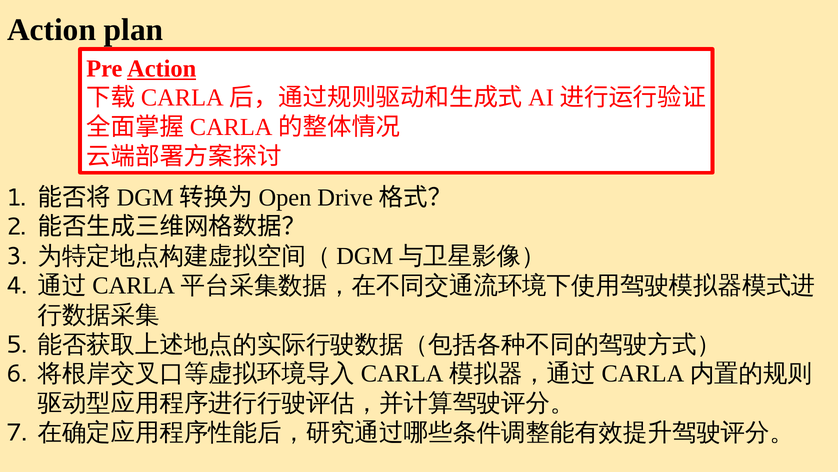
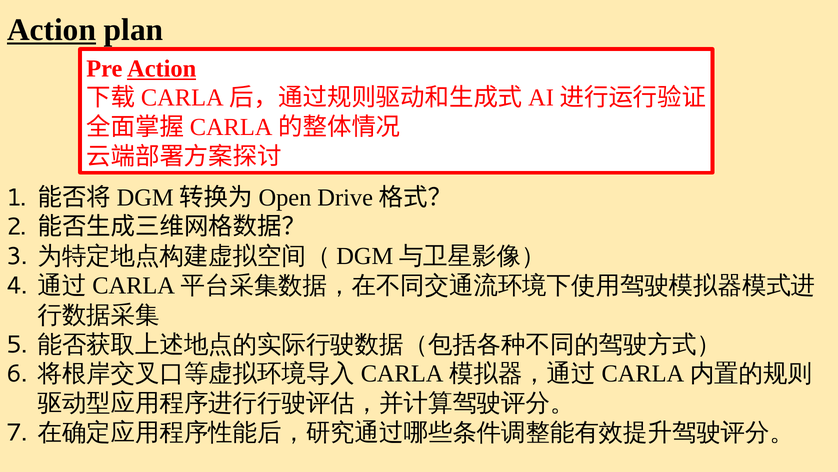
Action at (52, 30) underline: none -> present
